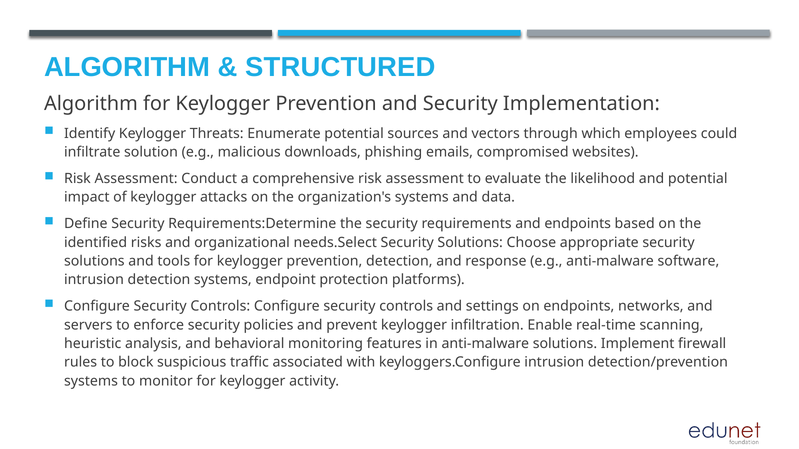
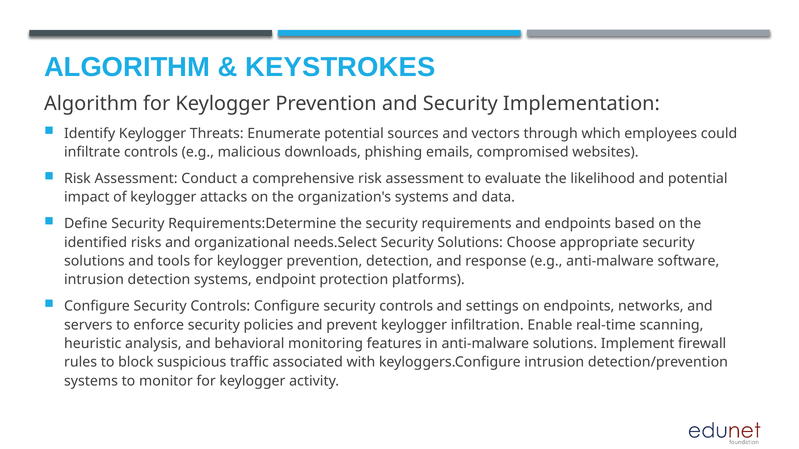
STRUCTURED: STRUCTURED -> KEYSTROKES
infiltrate solution: solution -> controls
